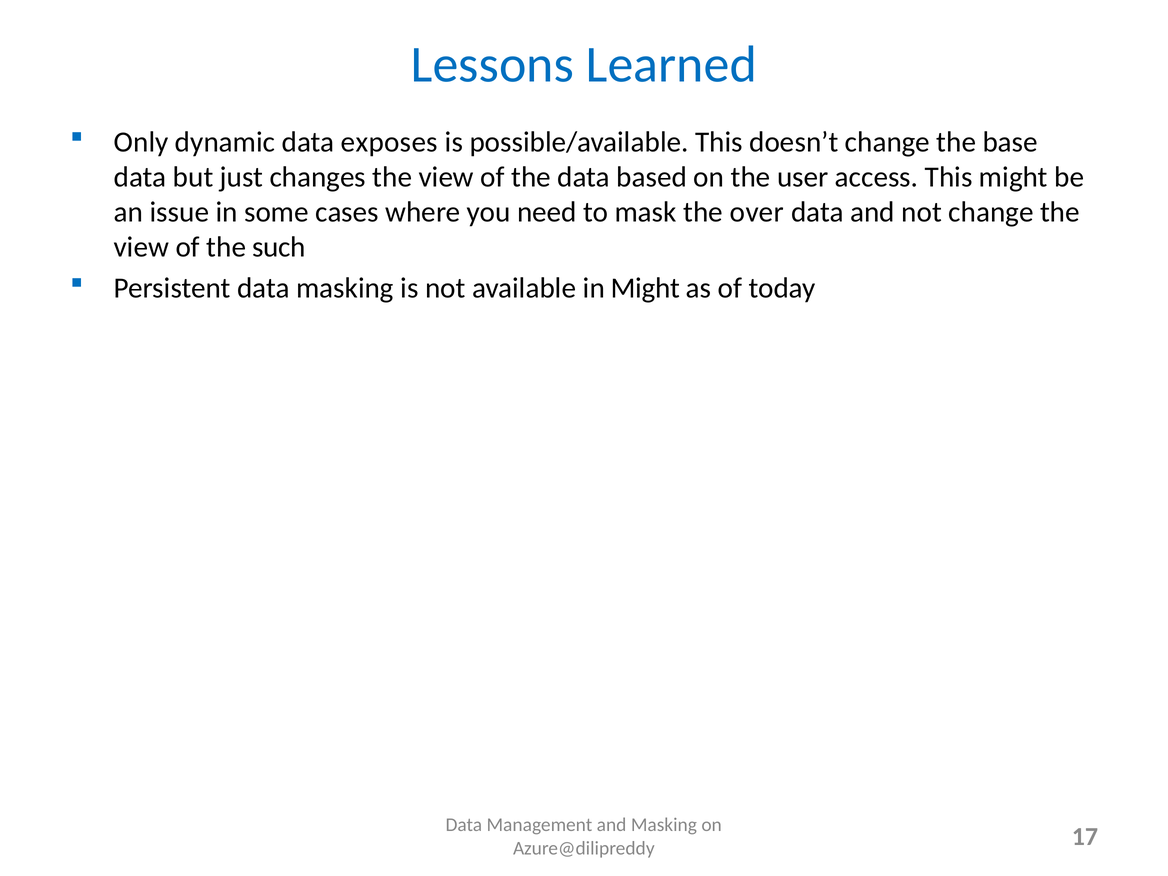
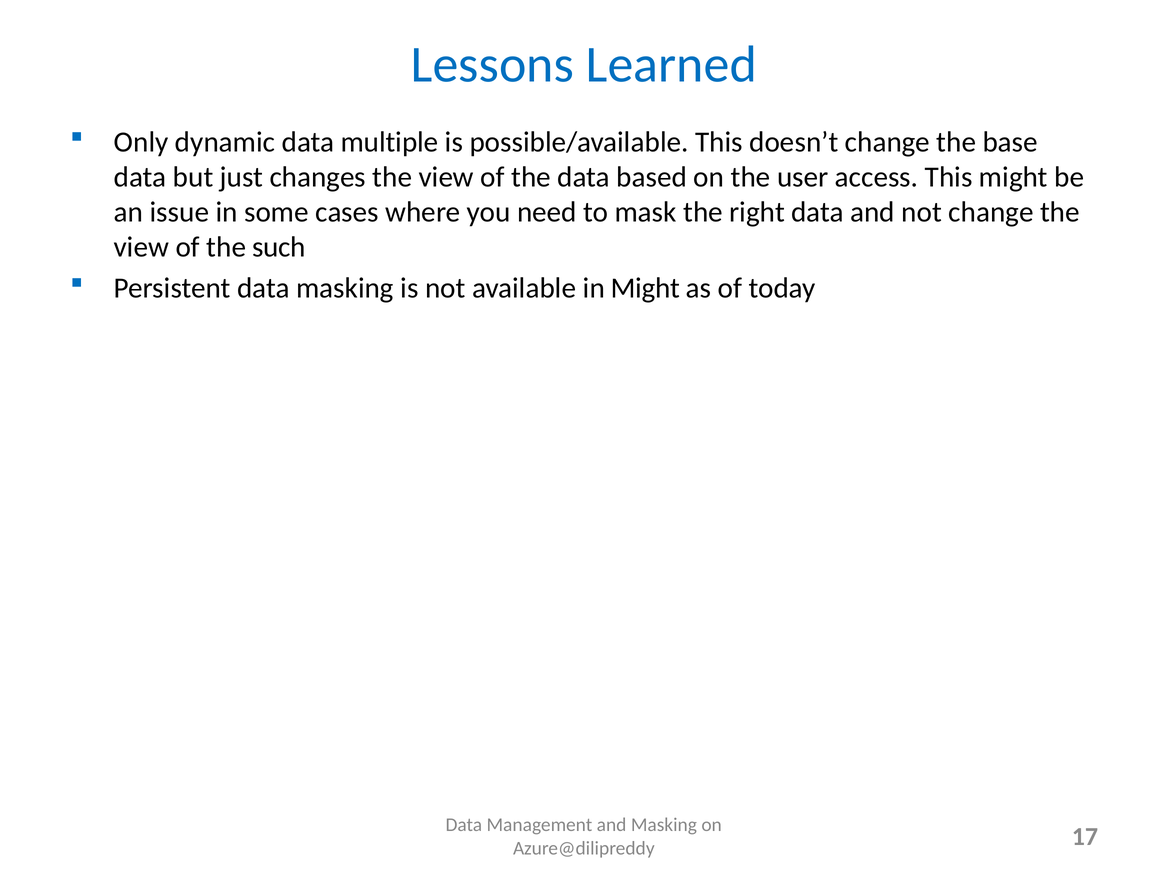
exposes: exposes -> multiple
over: over -> right
